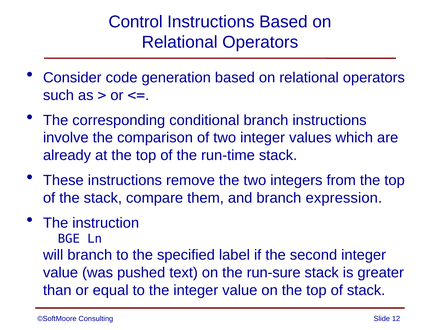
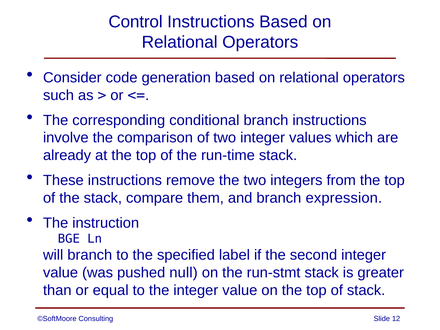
text: text -> null
run-sure: run-sure -> run-stmt
